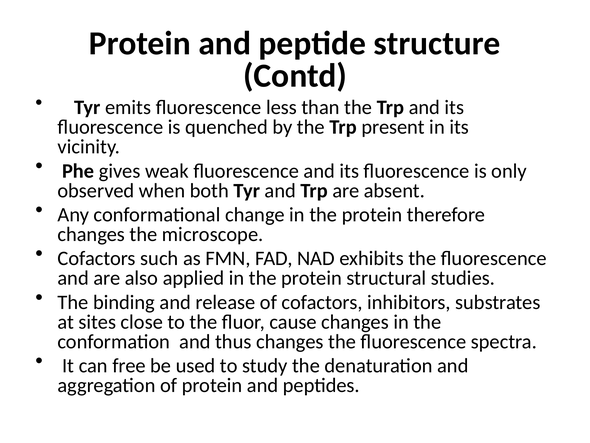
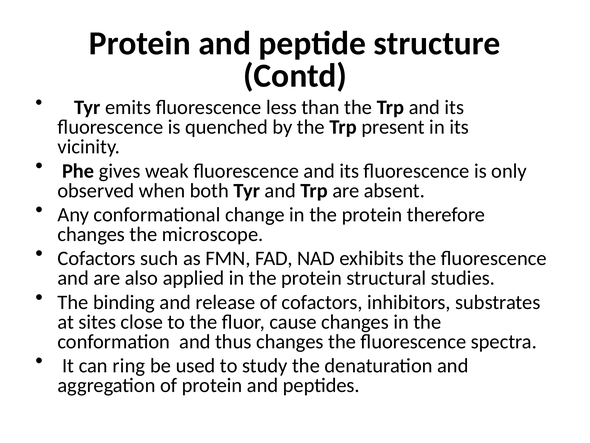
free: free -> ring
